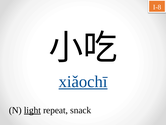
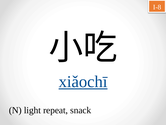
light underline: present -> none
